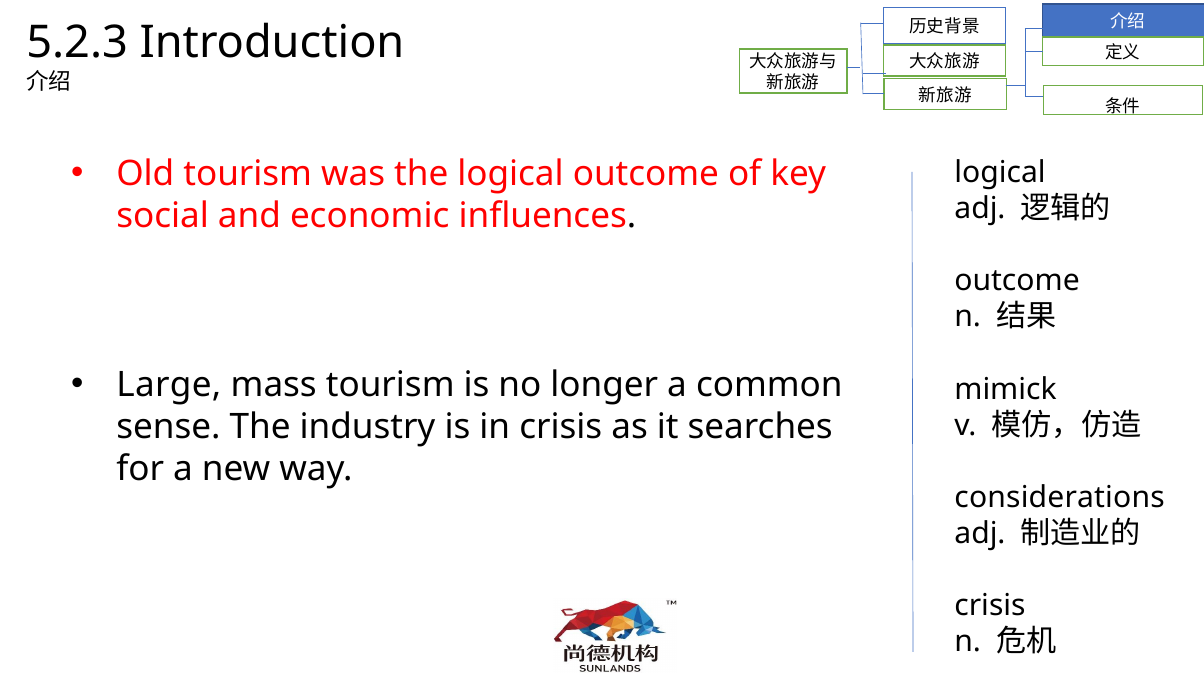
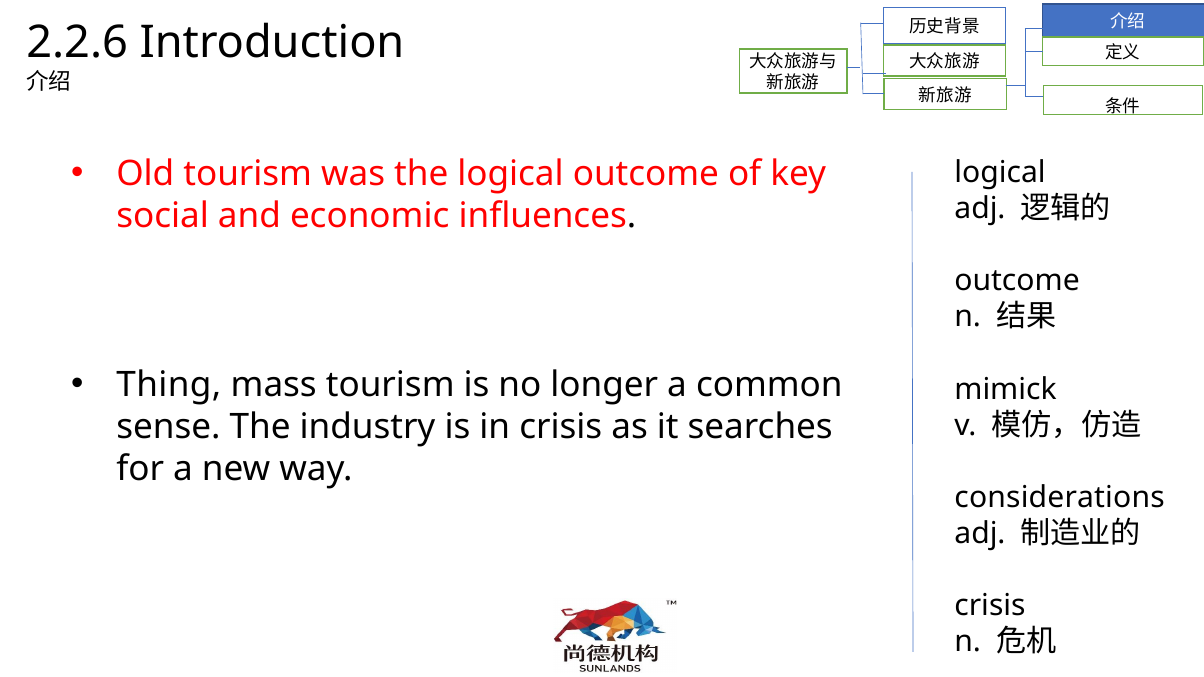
5.2.3: 5.2.3 -> 2.2.6
Large: Large -> Thing
